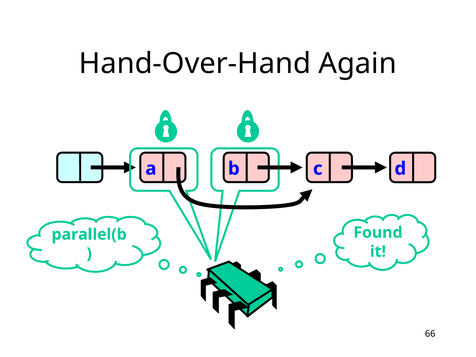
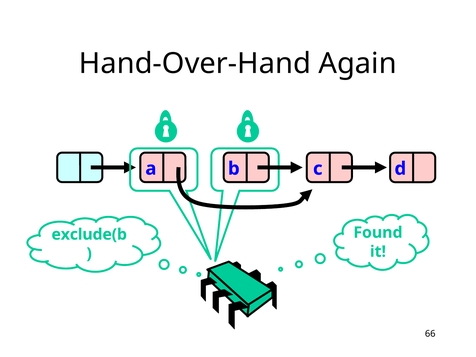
parallel(b: parallel(b -> exclude(b
